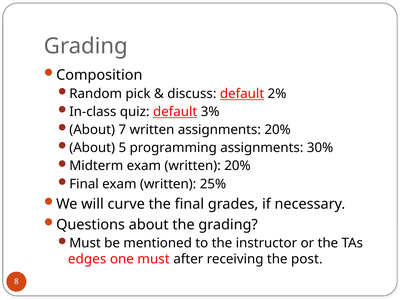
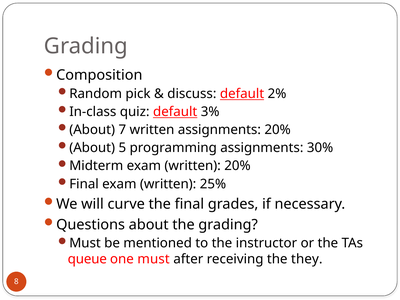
edges: edges -> queue
post: post -> they
